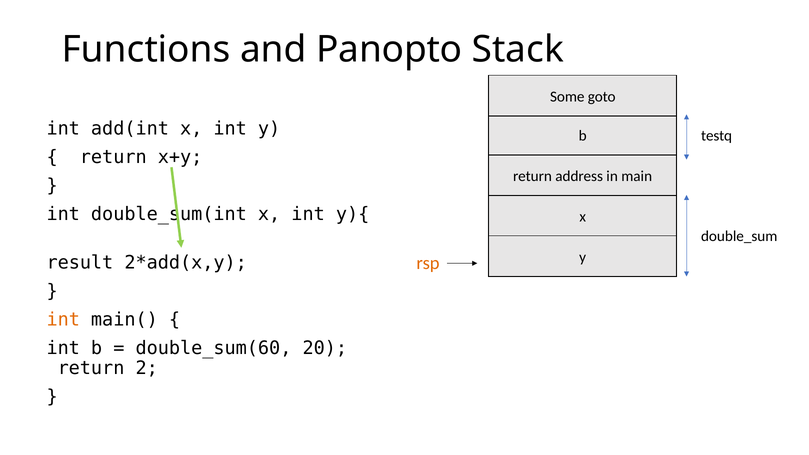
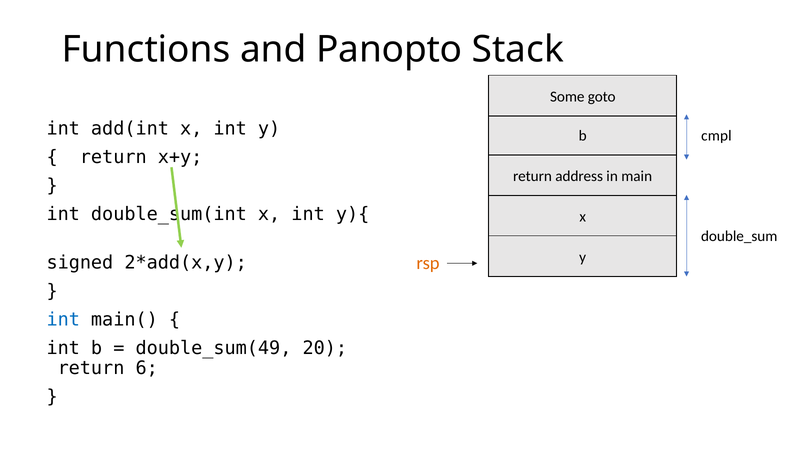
testq: testq -> cmpl
result: result -> signed
int at (63, 320) colour: orange -> blue
double_sum(60: double_sum(60 -> double_sum(49
2: 2 -> 6
